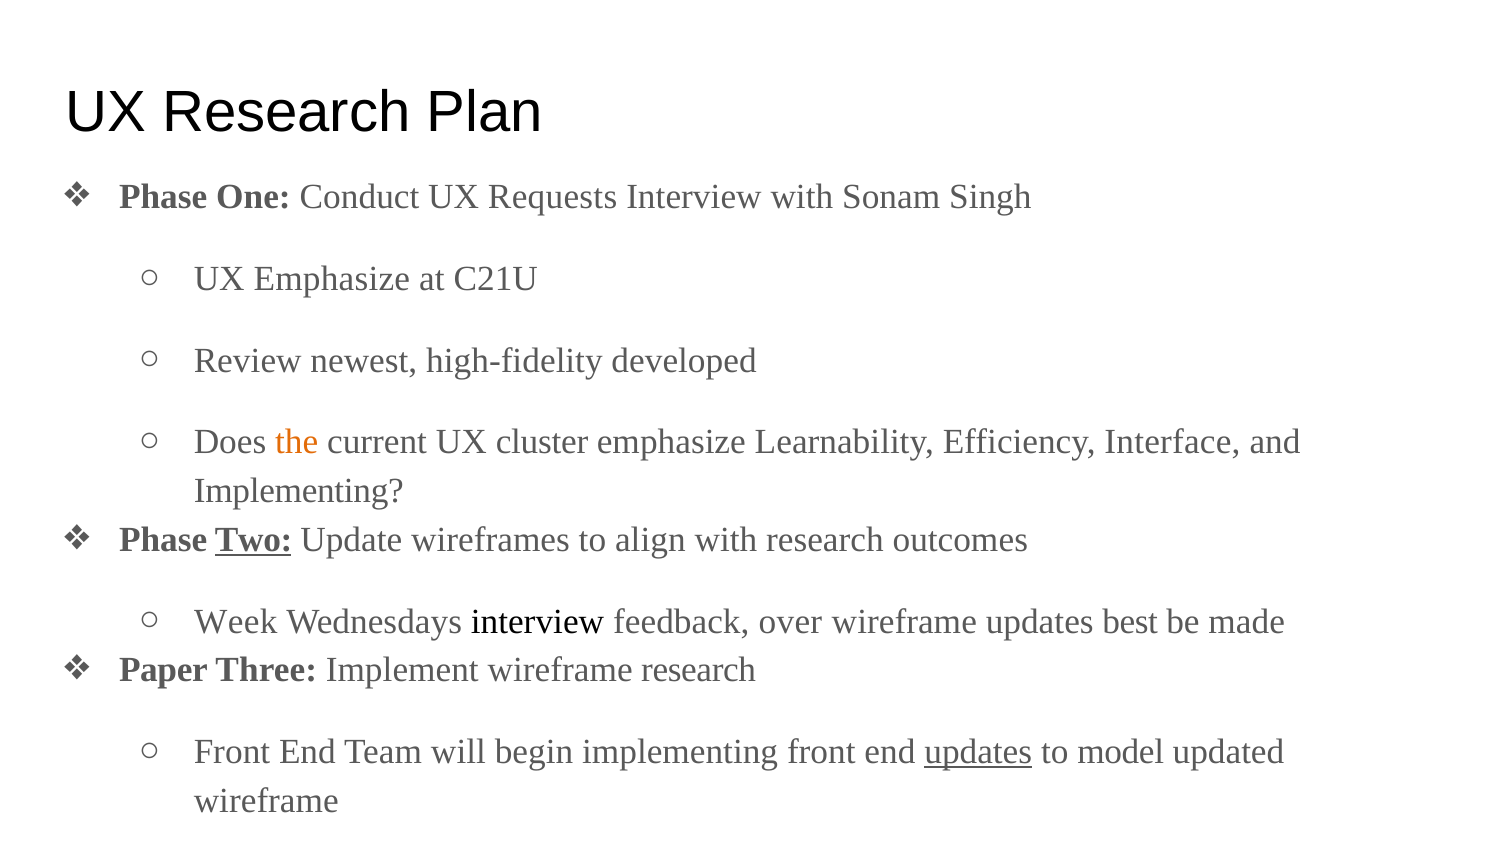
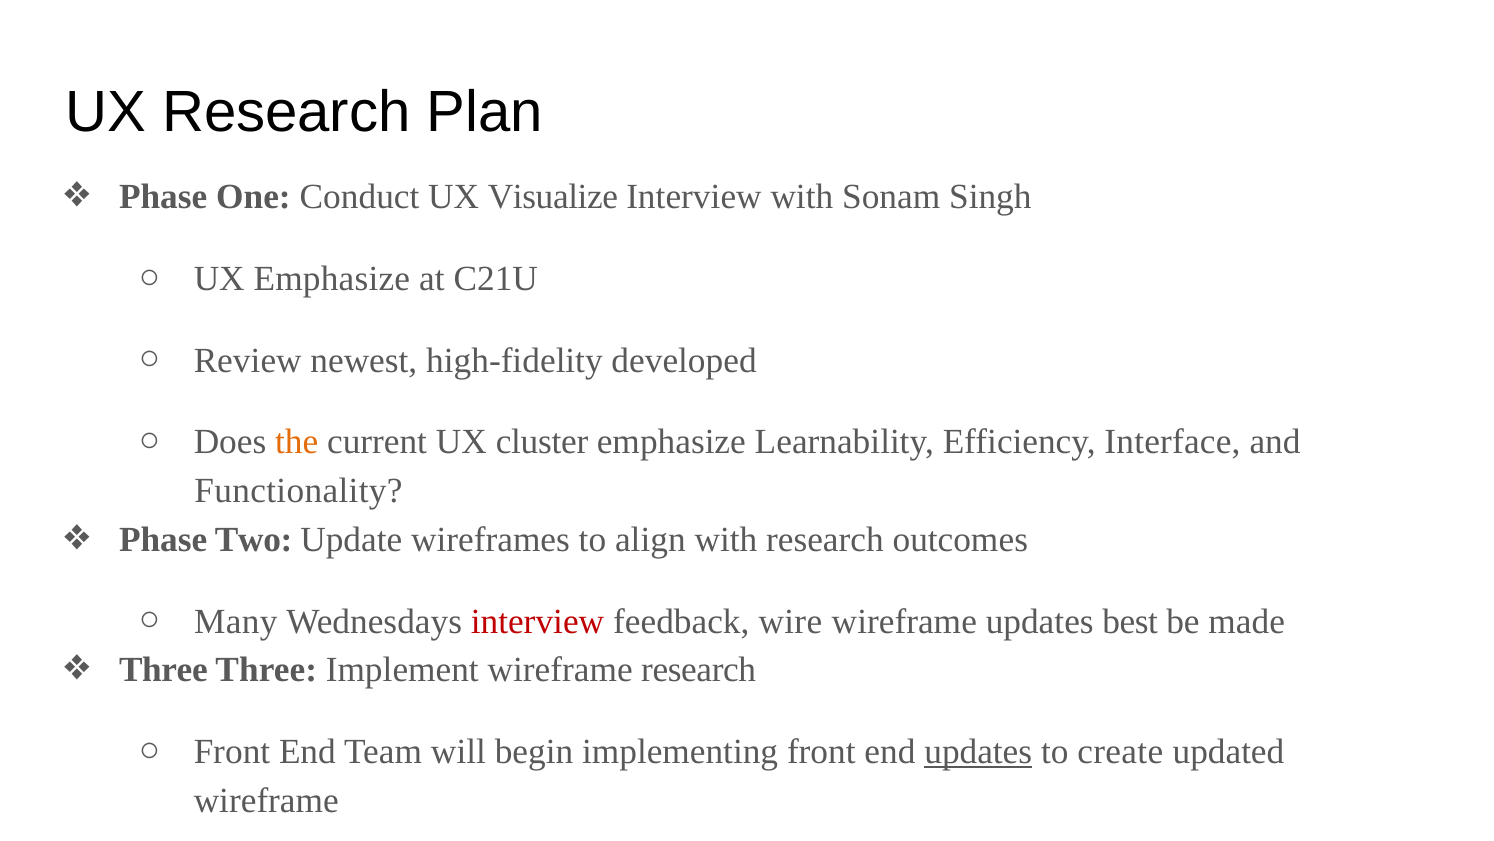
Requests: Requests -> Visualize
Implementing at (299, 491): Implementing -> Functionality
Two underline: present -> none
Week: Week -> Many
interview at (537, 621) colour: black -> red
over: over -> wire
Paper at (163, 670): Paper -> Three
model: model -> create
